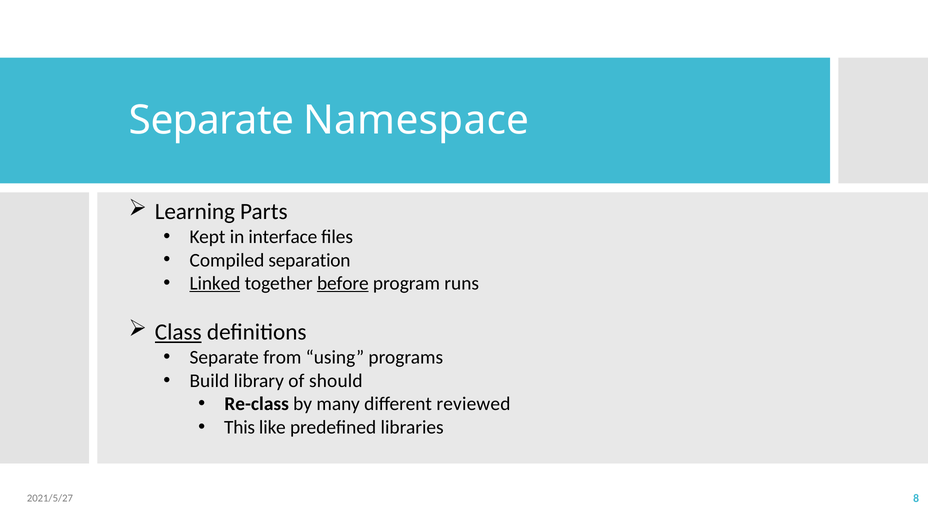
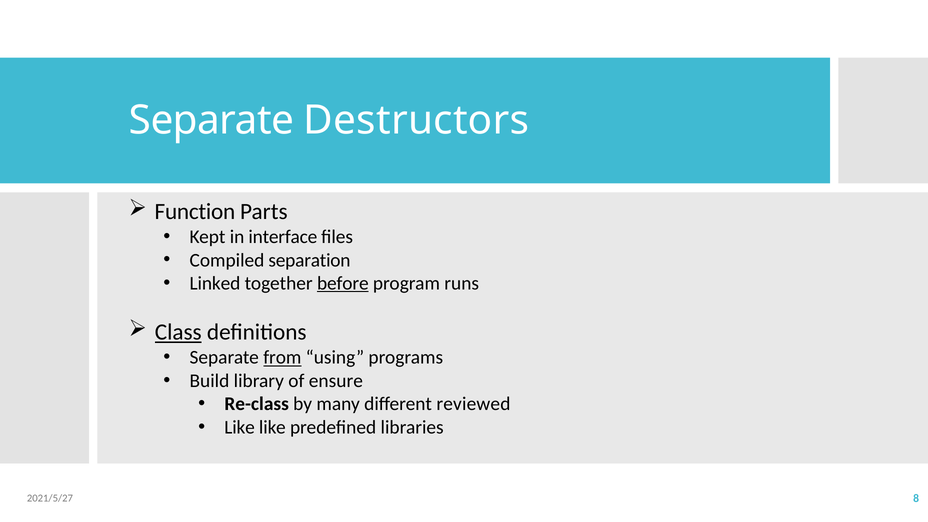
Namespace: Namespace -> Destructors
Learning: Learning -> Function
Linked underline: present -> none
from underline: none -> present
should: should -> ensure
This at (240, 427): This -> Like
